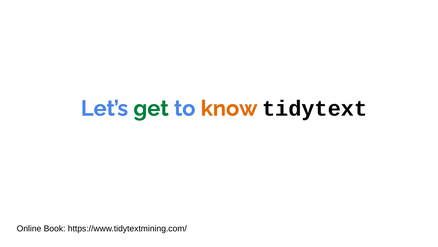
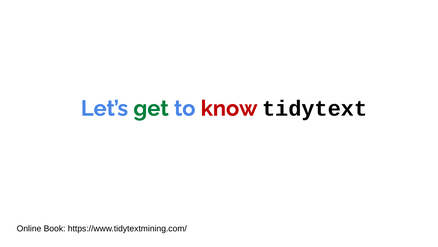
know colour: orange -> red
